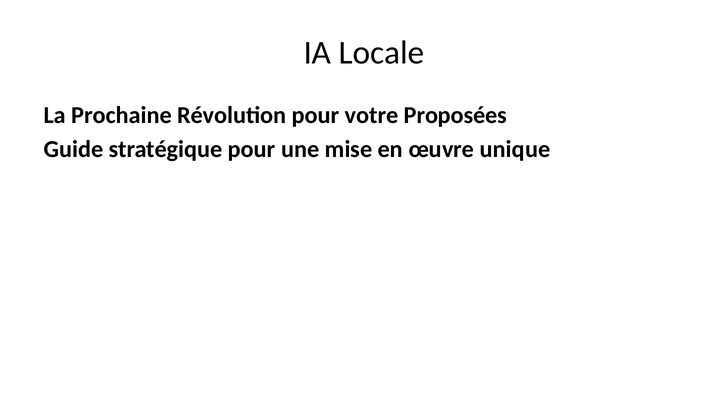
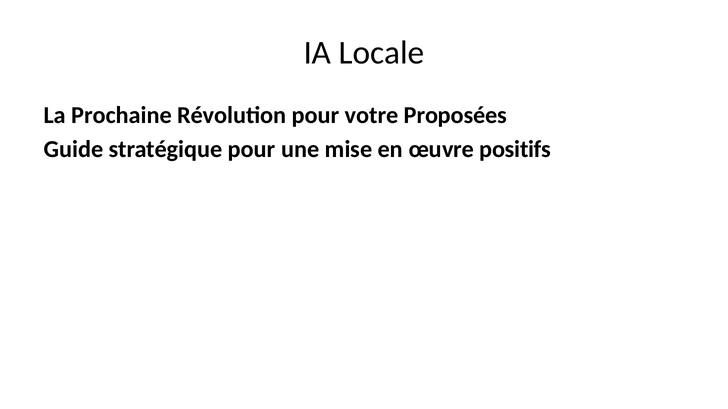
unique: unique -> positifs
